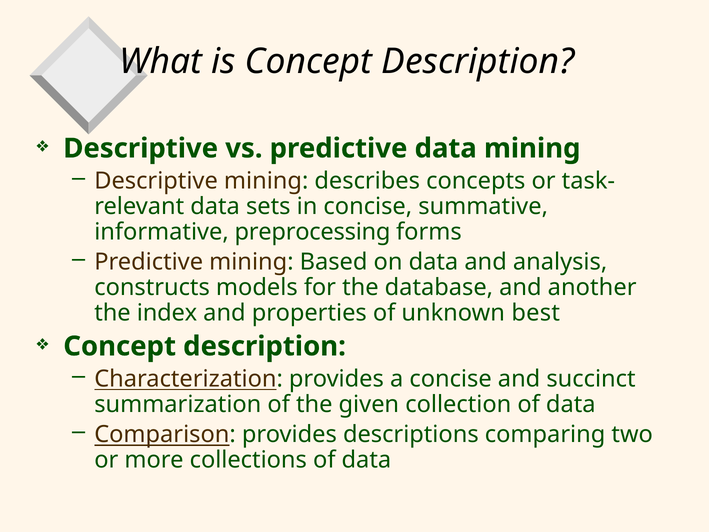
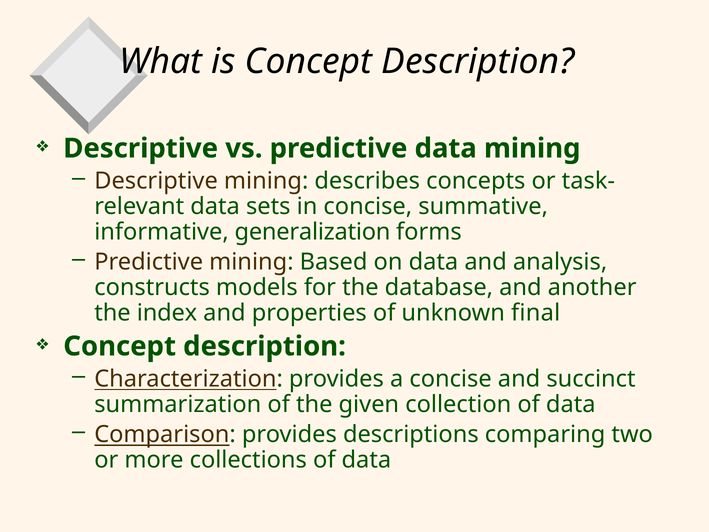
preprocessing: preprocessing -> generalization
best: best -> final
